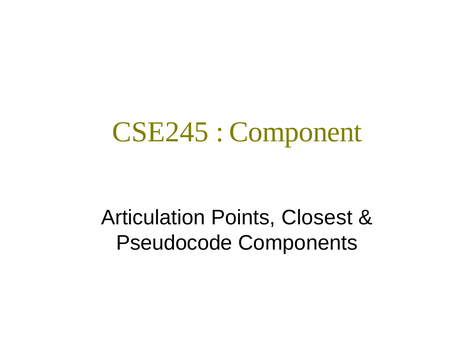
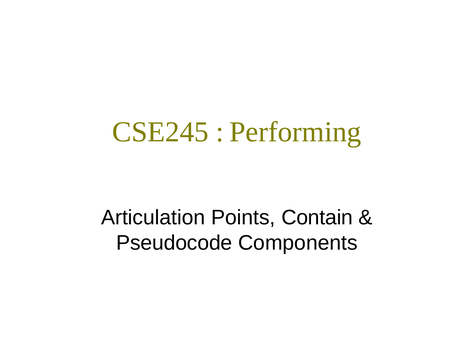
Component: Component -> Performing
Closest: Closest -> Contain
